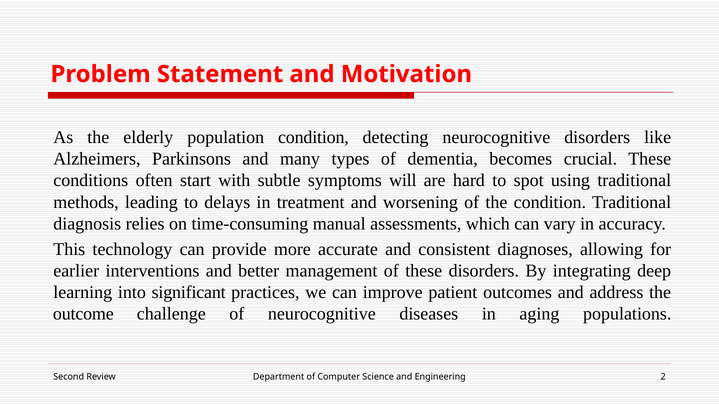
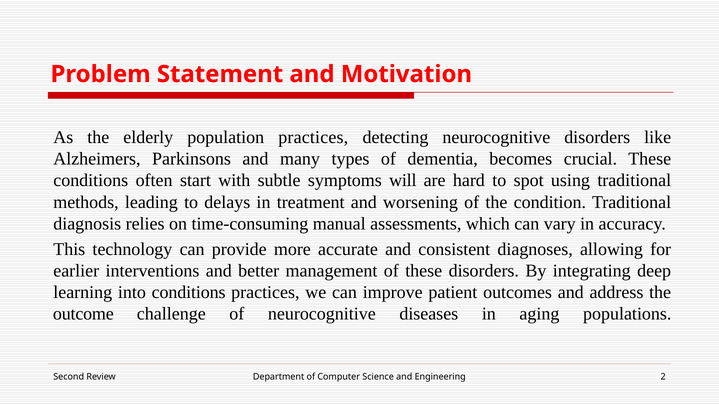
population condition: condition -> practices
into significant: significant -> conditions
